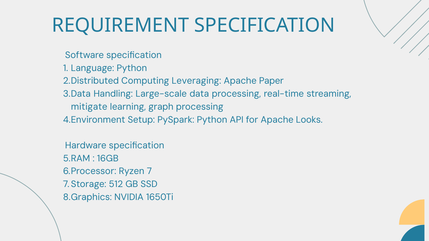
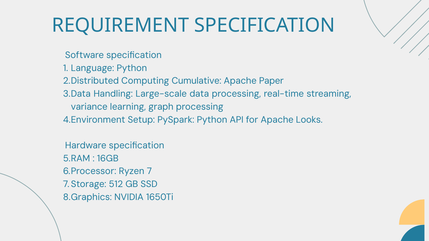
Leveraging: Leveraging -> Cumulative
mitigate: mitigate -> variance
